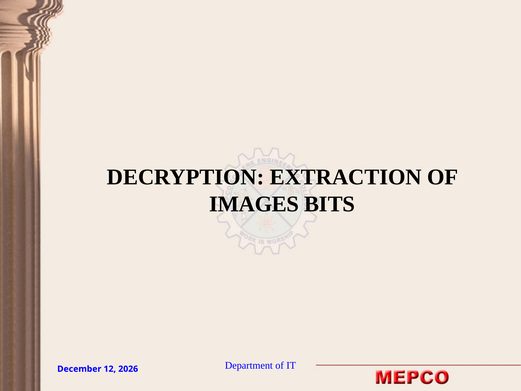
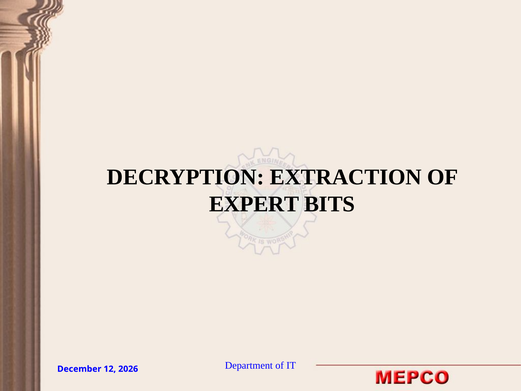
IMAGES: IMAGES -> EXPERT
